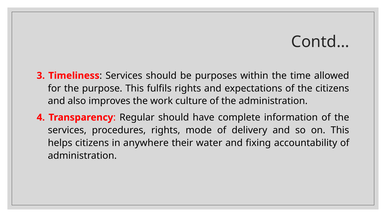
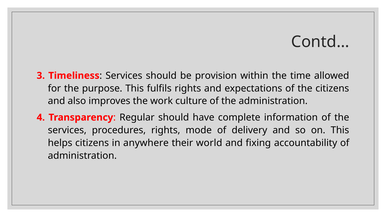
purposes: purposes -> provision
water: water -> world
